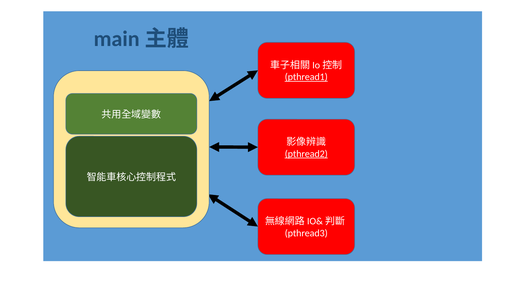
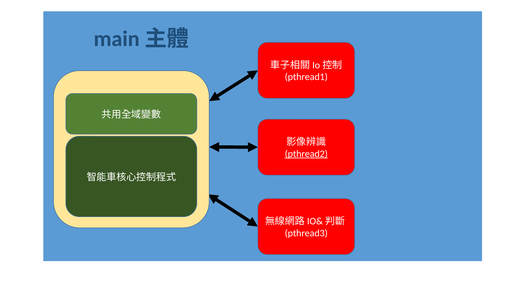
pthread1 underline: present -> none
